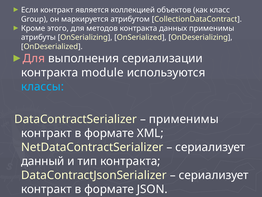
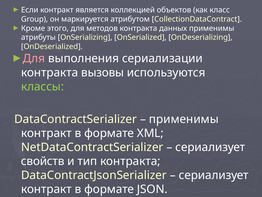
module: module -> вызовы
классы colour: light blue -> light green
данный: данный -> свойств
